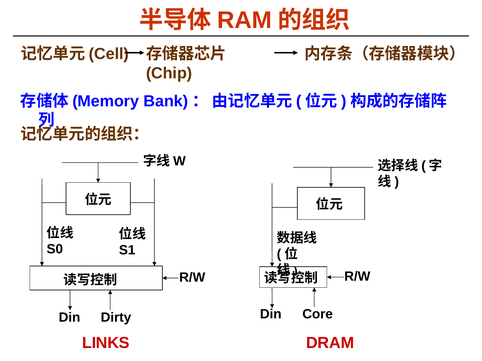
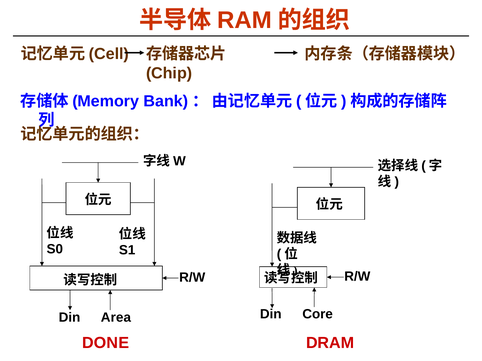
Dirty: Dirty -> Area
LINKS: LINKS -> DONE
